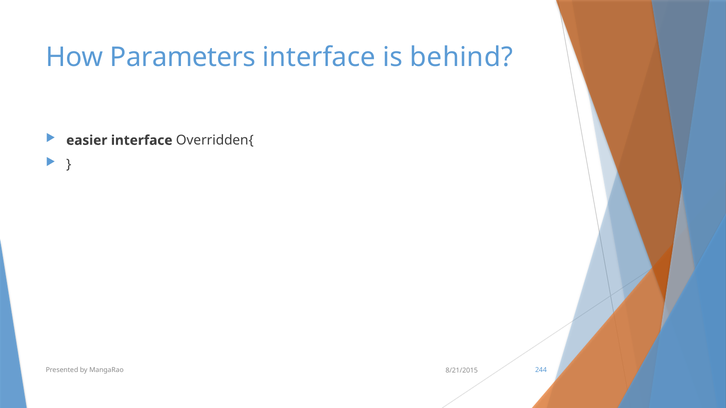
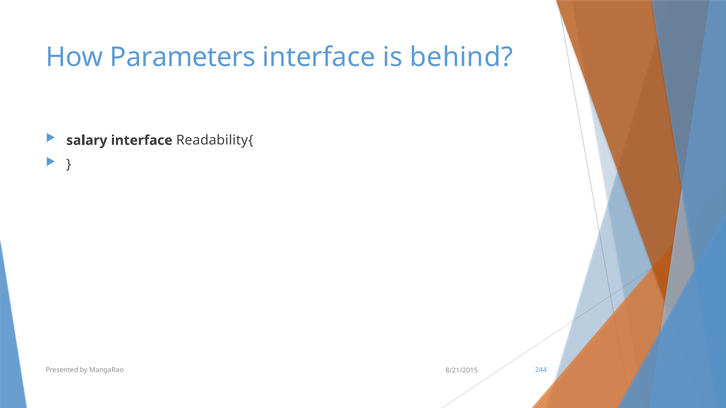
easier: easier -> salary
Overridden{: Overridden{ -> Readability{
